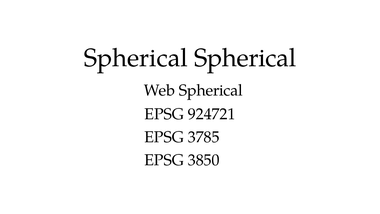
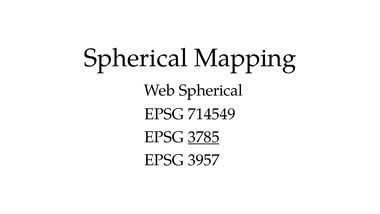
Spherical Spherical: Spherical -> Mapping
924721: 924721 -> 714549
3785 underline: none -> present
3850: 3850 -> 3957
